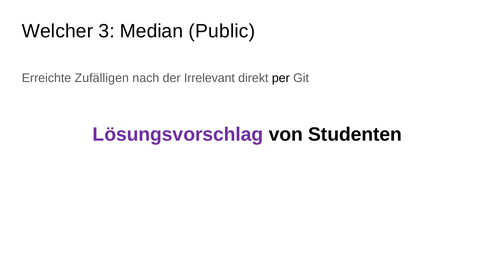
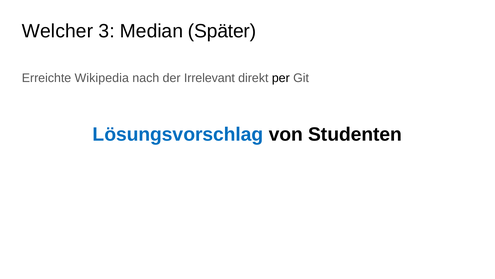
Public: Public -> Später
Zufälligen: Zufälligen -> Wikipedia
Lösungsvorschlag colour: purple -> blue
